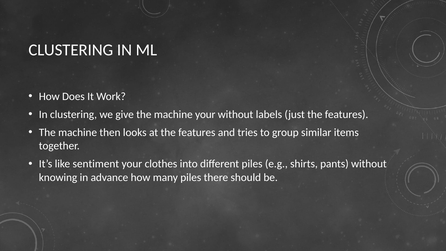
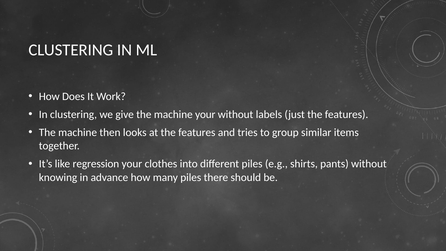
sentiment: sentiment -> regression
